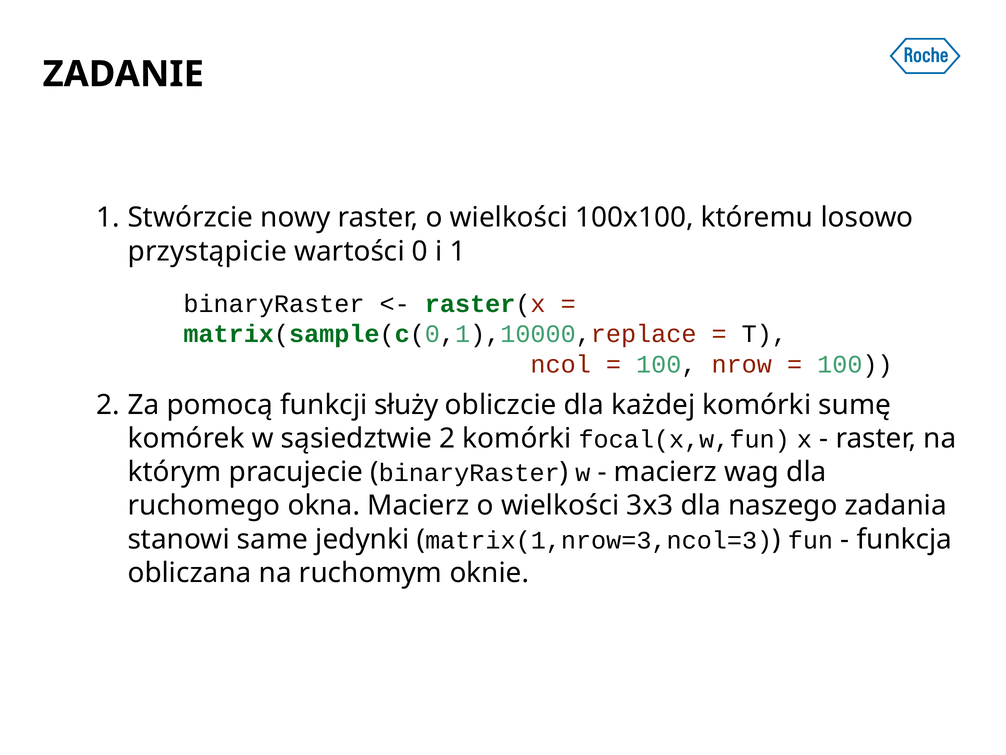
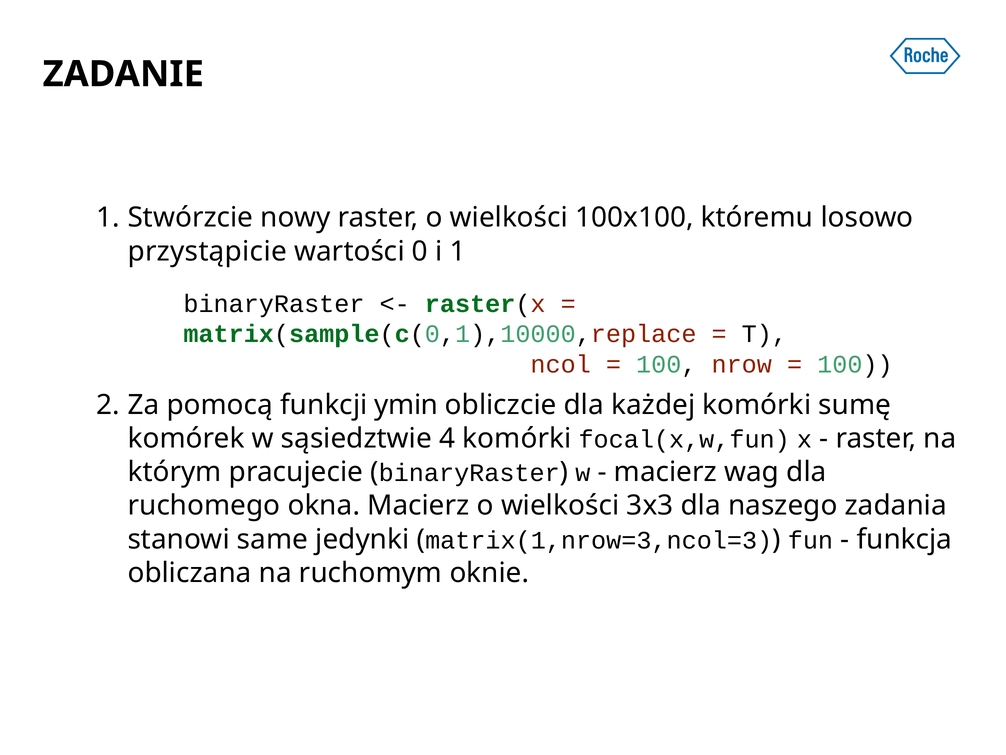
służy: służy -> ymin
sąsiedztwie 2: 2 -> 4
